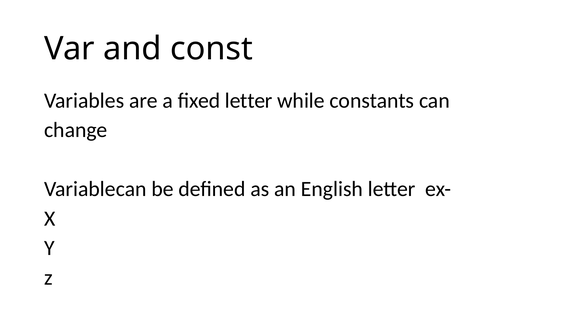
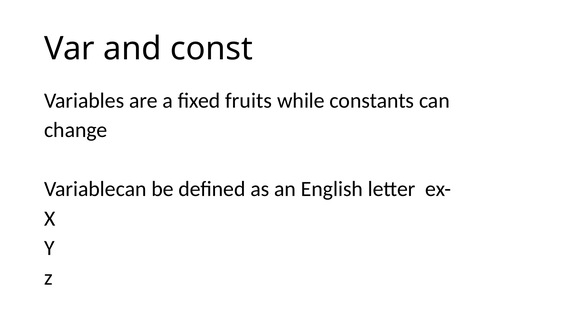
fixed letter: letter -> fruits
